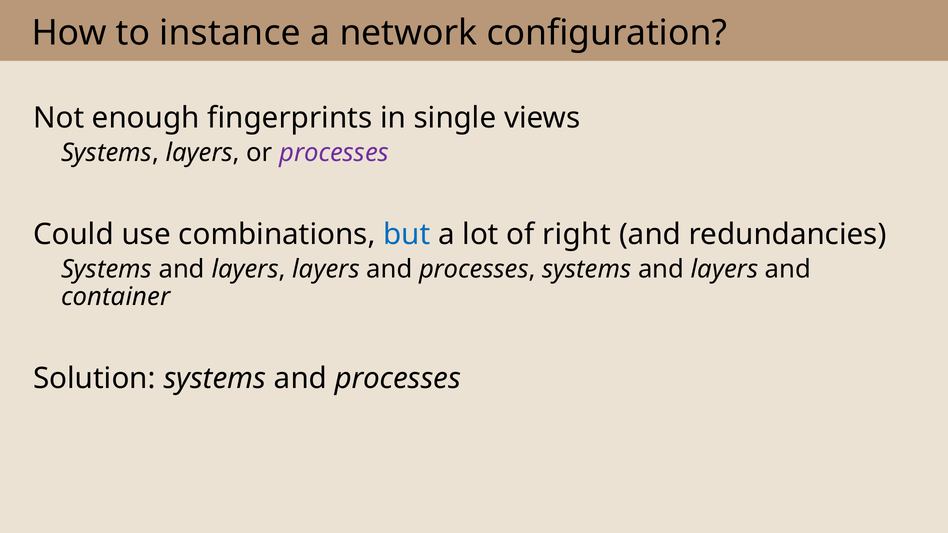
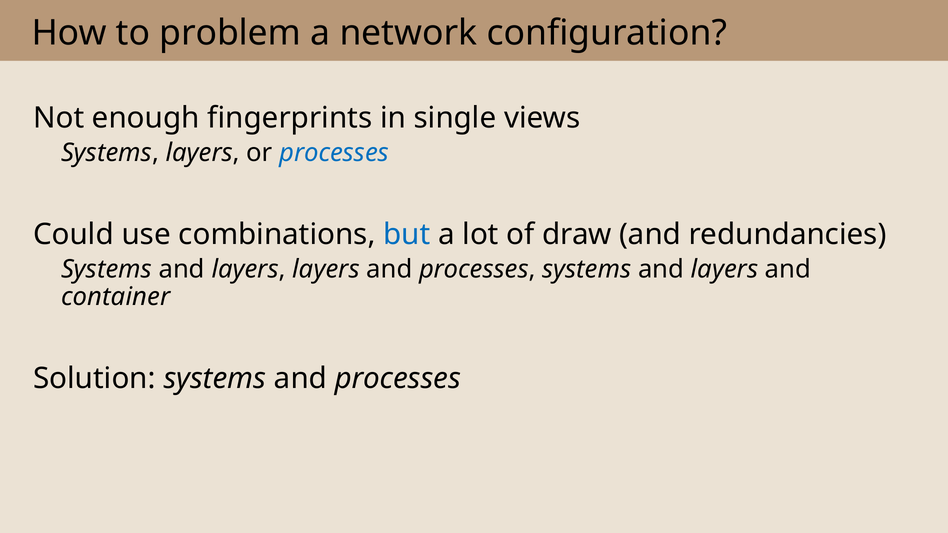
instance: instance -> problem
processes at (334, 153) colour: purple -> blue
right: right -> draw
